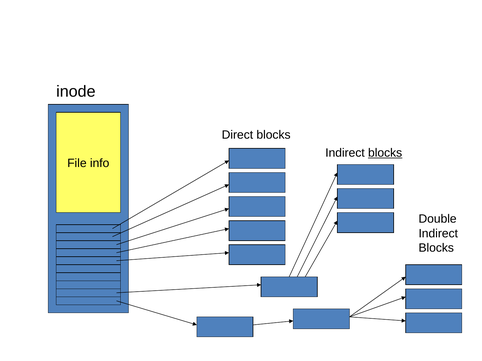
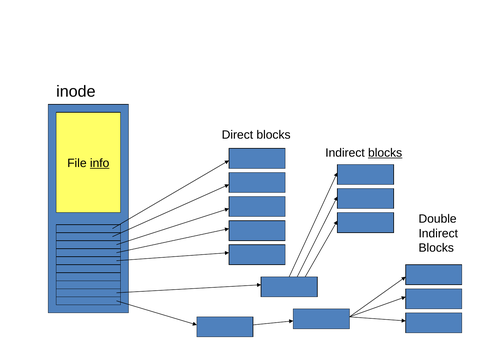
info underline: none -> present
